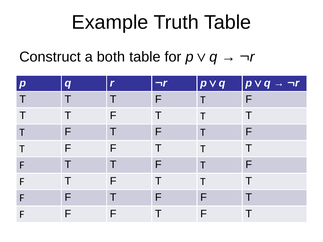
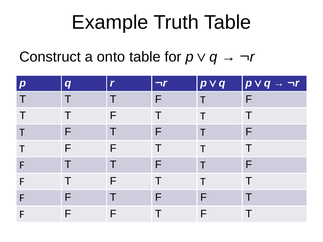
both: both -> onto
